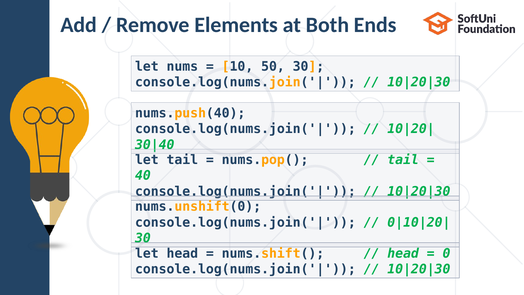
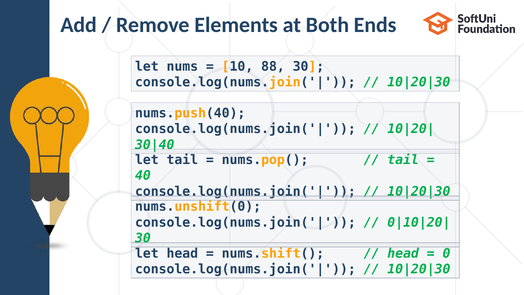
50: 50 -> 88
